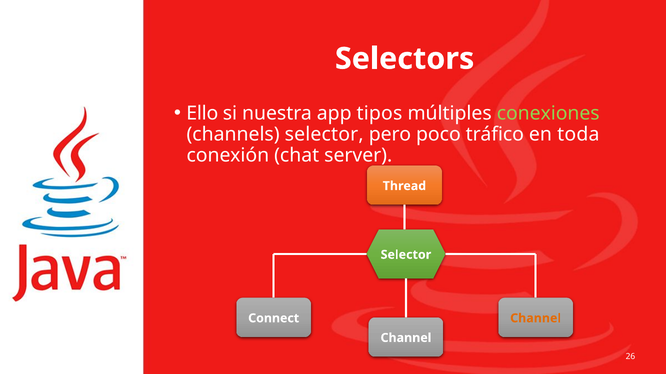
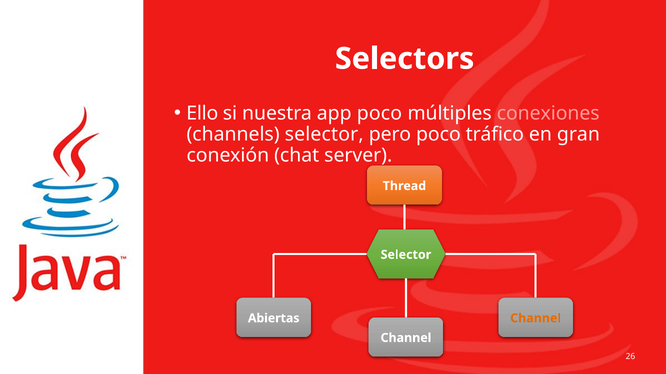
app tipos: tipos -> poco
conexiones colour: light green -> pink
toda: toda -> gran
Connect: Connect -> Abiertas
